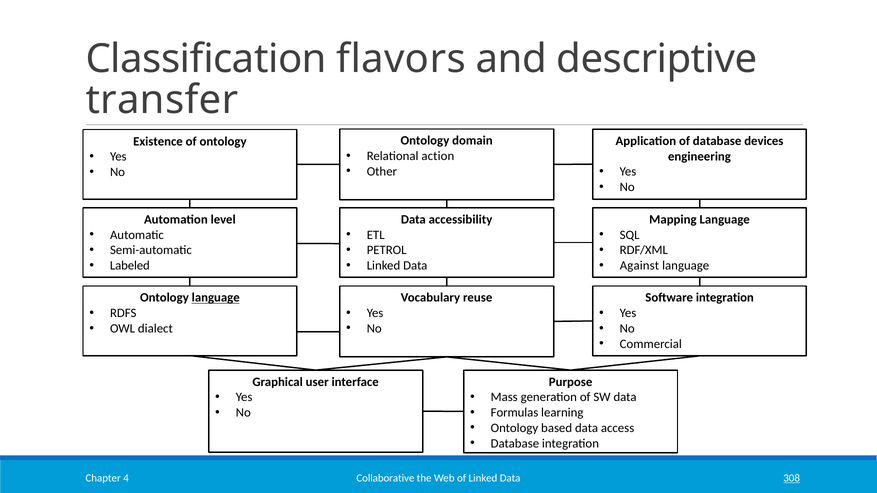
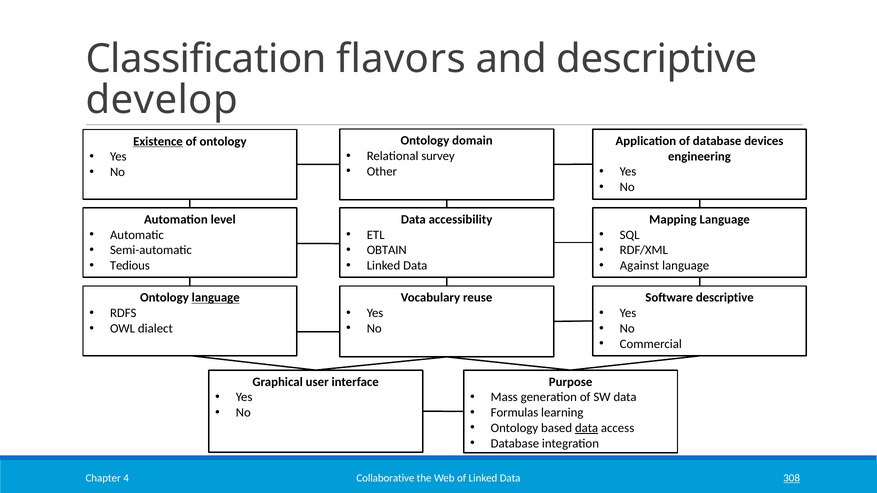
transfer: transfer -> develop
Existence underline: none -> present
action: action -> survey
PETROL: PETROL -> OBTAIN
Labeled: Labeled -> Tedious
Software integration: integration -> descriptive
data at (587, 428) underline: none -> present
